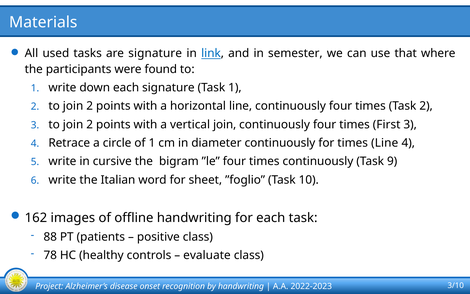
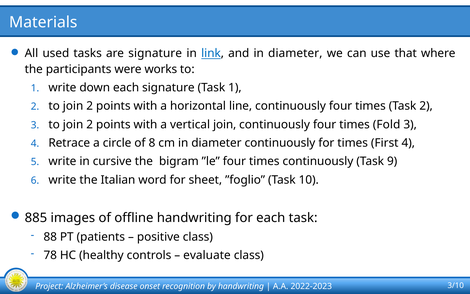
and in semester: semester -> diameter
found: found -> works
First: First -> Fold
of 1: 1 -> 8
times Line: Line -> First
162: 162 -> 885
